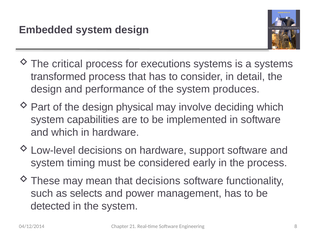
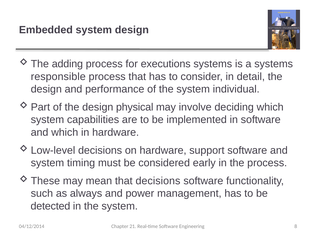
critical: critical -> adding
transformed: transformed -> responsible
produces: produces -> individual
selects: selects -> always
